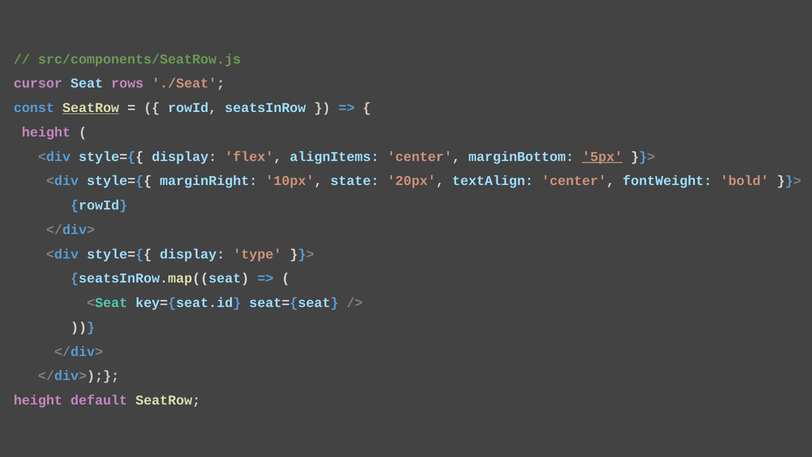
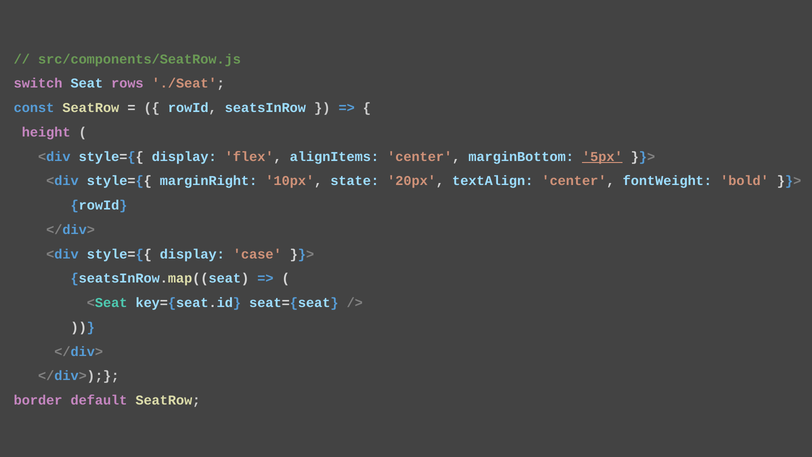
cursor: cursor -> switch
SeatRow at (91, 108) underline: present -> none
type: type -> case
height at (38, 400): height -> border
